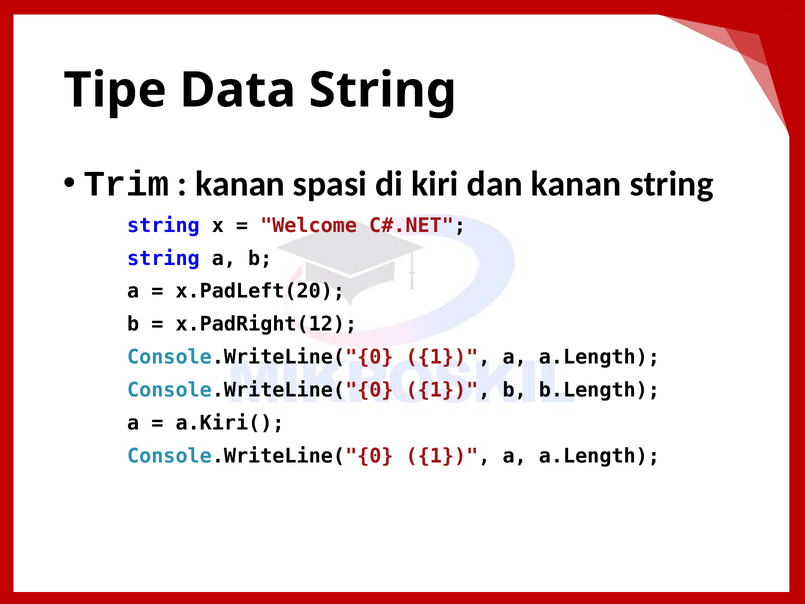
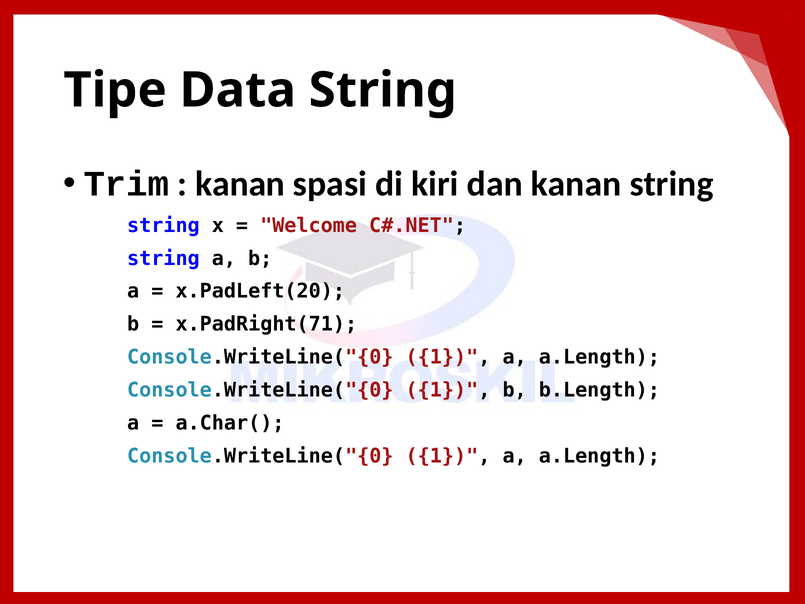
x.PadRight(12: x.PadRight(12 -> x.PadRight(71
a.Kiri(: a.Kiri( -> a.Char(
